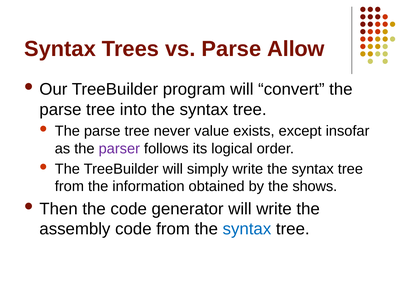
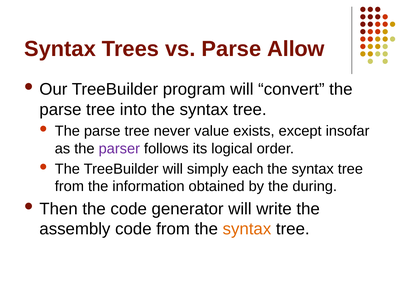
simply write: write -> each
shows: shows -> during
syntax at (247, 229) colour: blue -> orange
